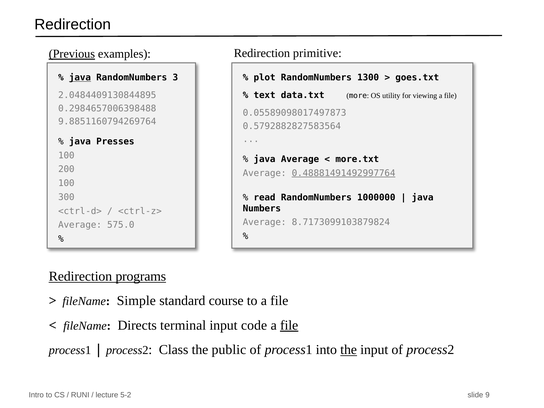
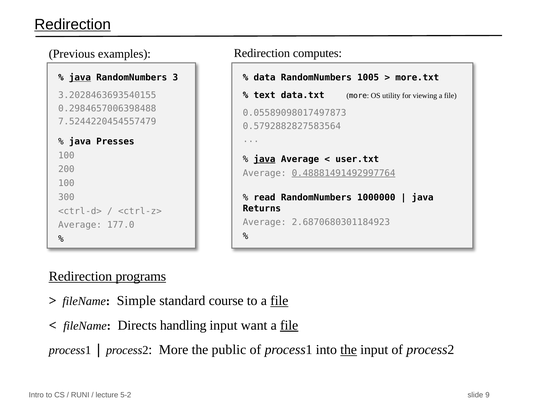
Redirection at (73, 25) underline: none -> present
Previous underline: present -> none
primitive: primitive -> computes
plot: plot -> data
1300: 1300 -> 1005
goes.txt: goes.txt -> more.txt
2.0484409130844895: 2.0484409130844895 -> 3.2028463693540155
9.8851160794269764: 9.8851160794269764 -> 7.5244220454557479
java at (265, 159) underline: none -> present
more.txt: more.txt -> user.txt
Numbers: Numbers -> Returns
8.7173099103879824: 8.7173099103879824 -> 2.6870680301184923
575.0: 575.0 -> 177.0
file at (279, 301) underline: none -> present
terminal: terminal -> handling
code: code -> want
process2 Class: Class -> More
